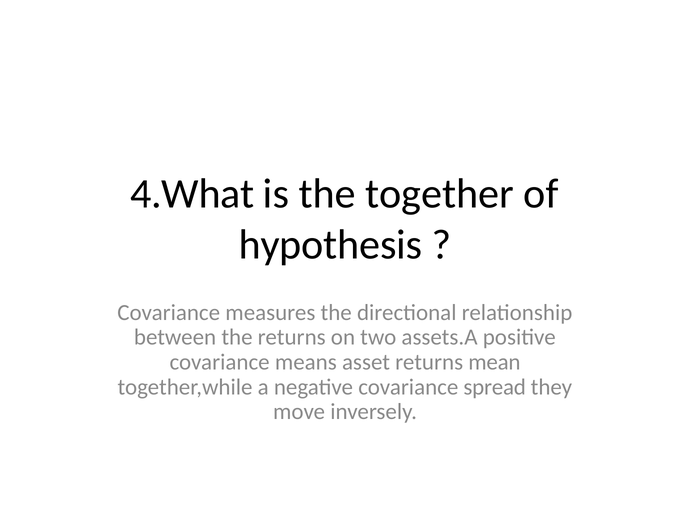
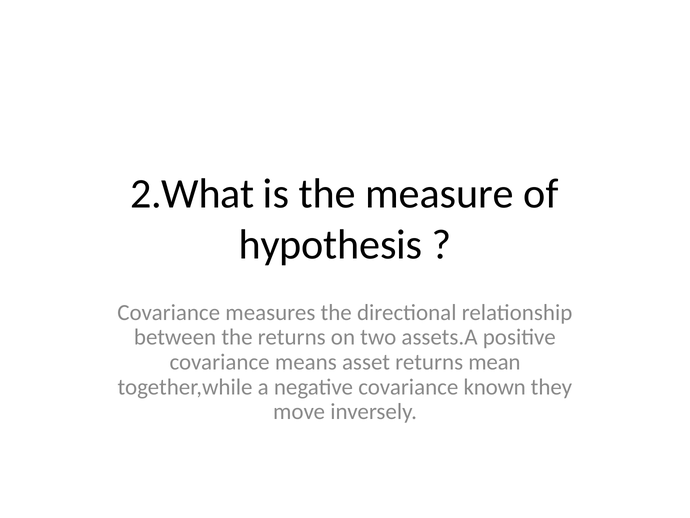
4.What: 4.What -> 2.What
together: together -> measure
spread: spread -> known
